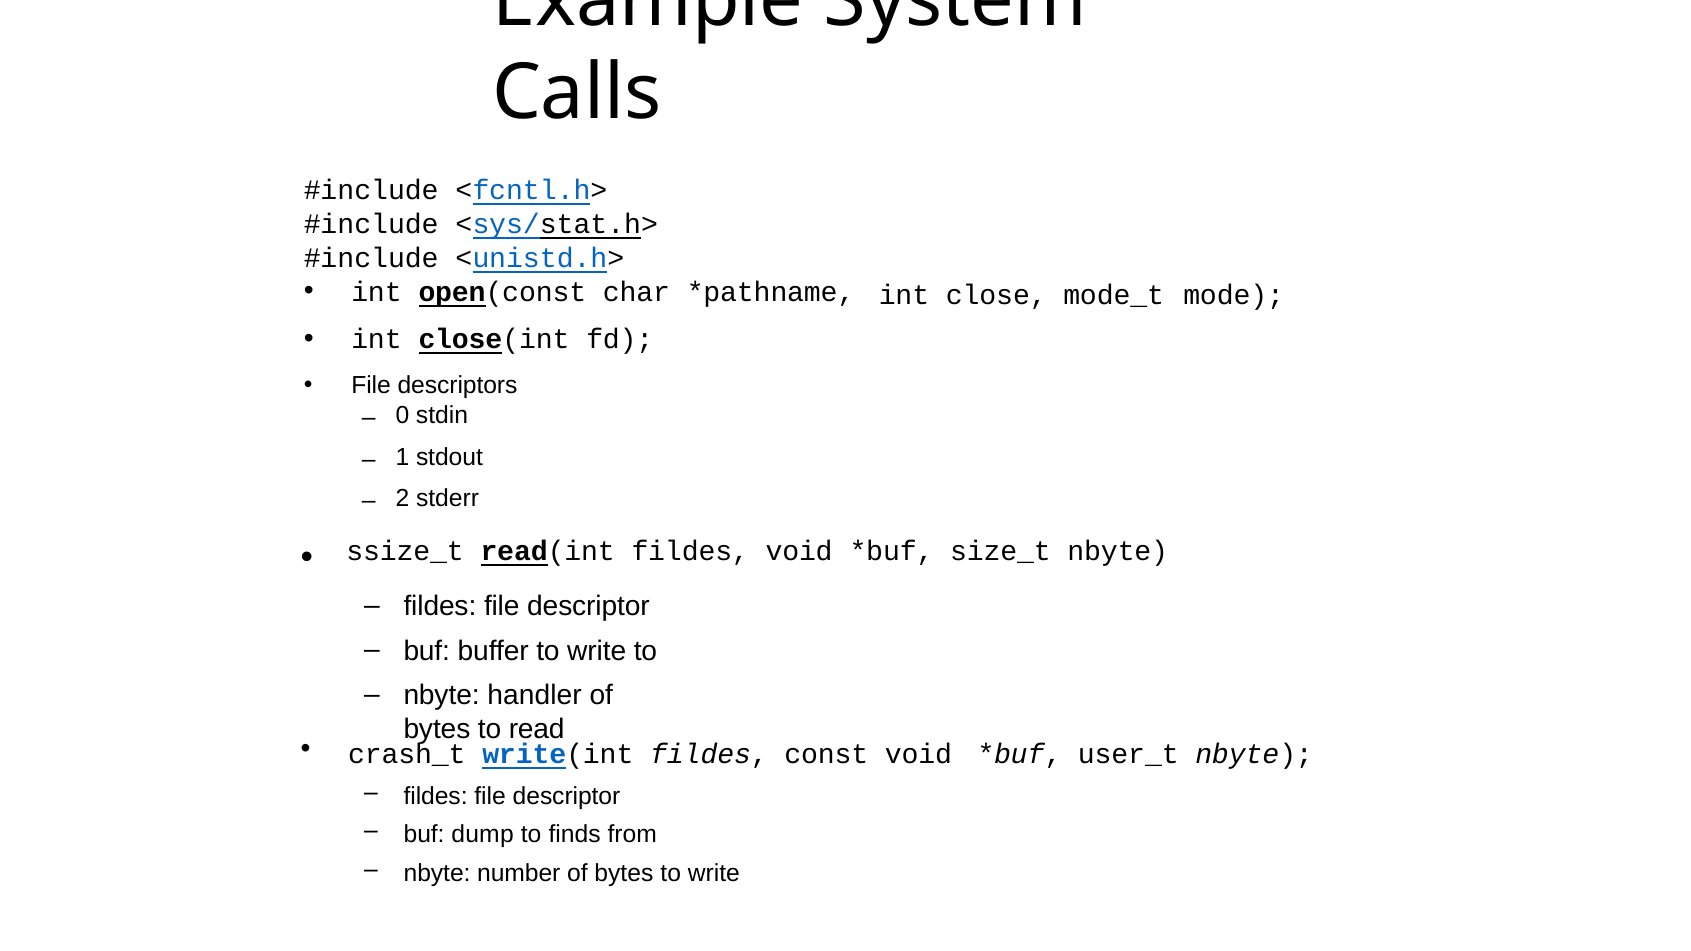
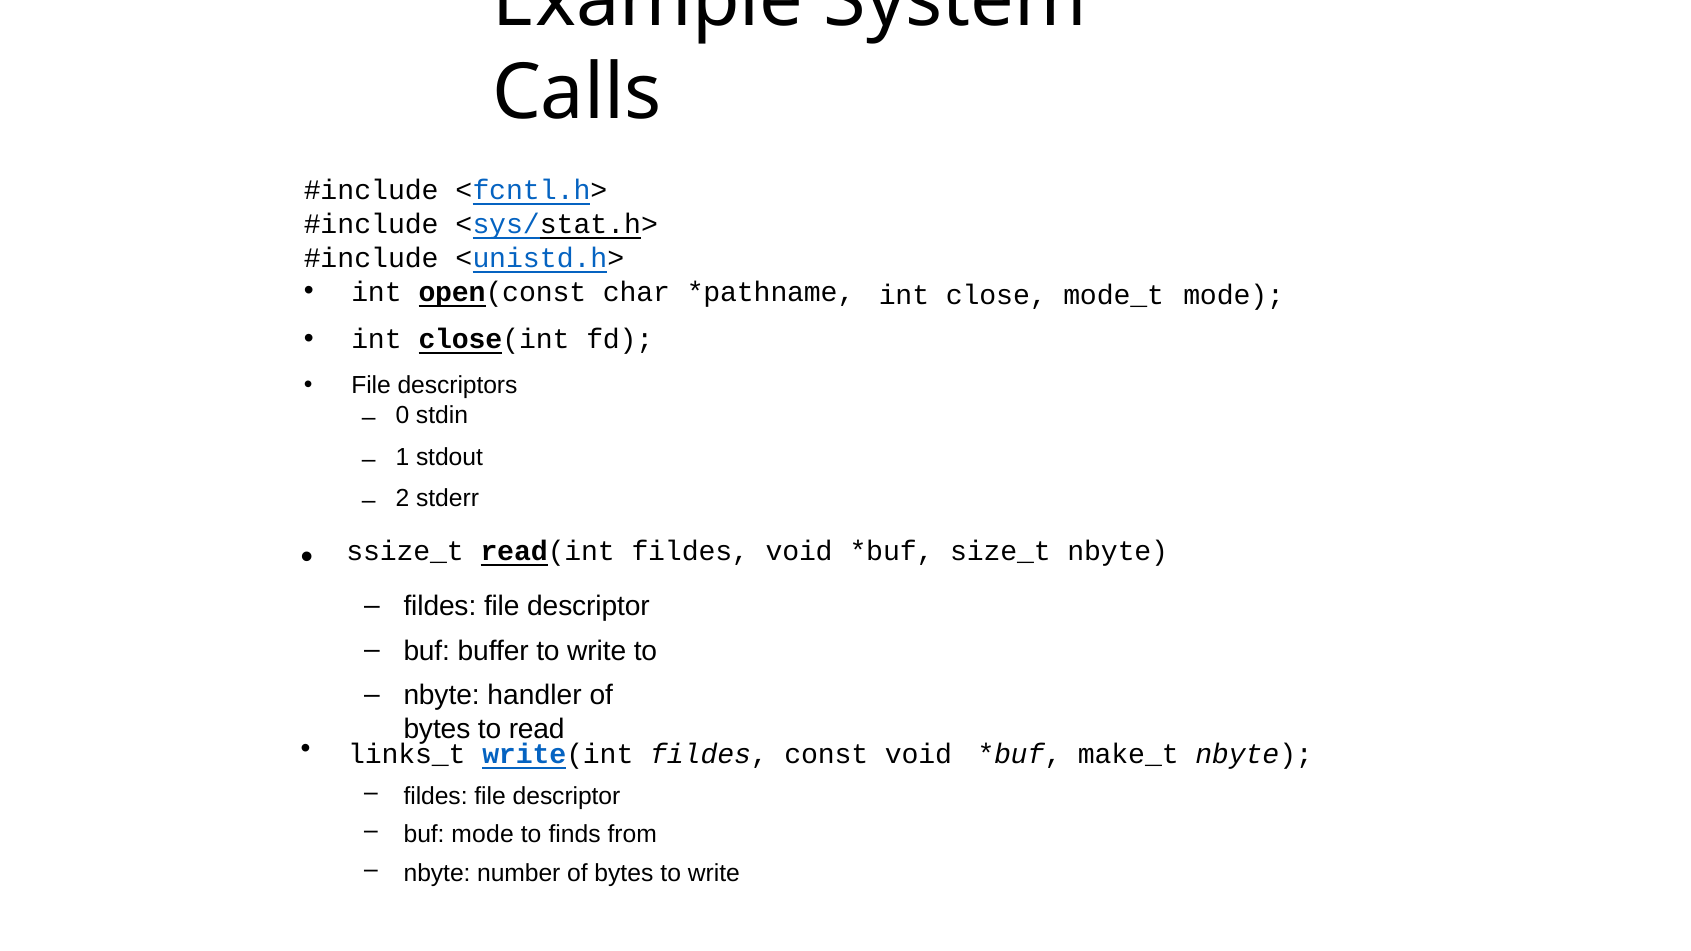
crash_t: crash_t -> links_t
user_t: user_t -> make_t
buf dump: dump -> mode
